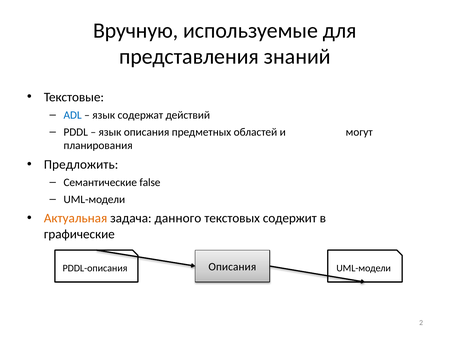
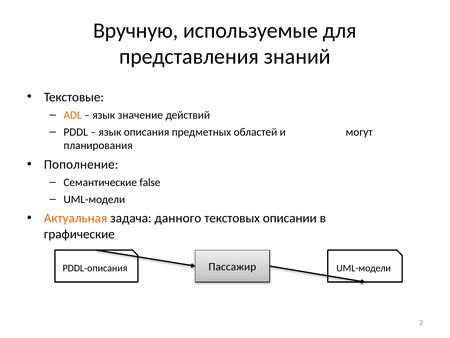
ADL colour: blue -> orange
содержат: содержат -> значение
Предложить: Предложить -> Пополнение
содержит: содержит -> описании
Описания at (232, 266): Описания -> Пассажир
